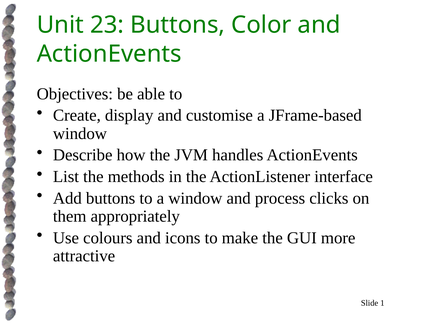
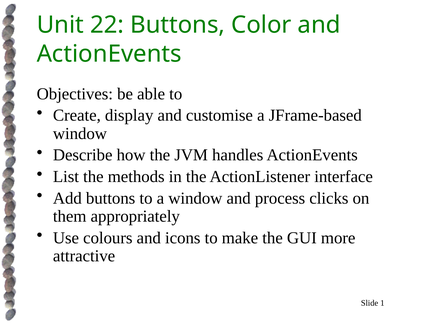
23: 23 -> 22
